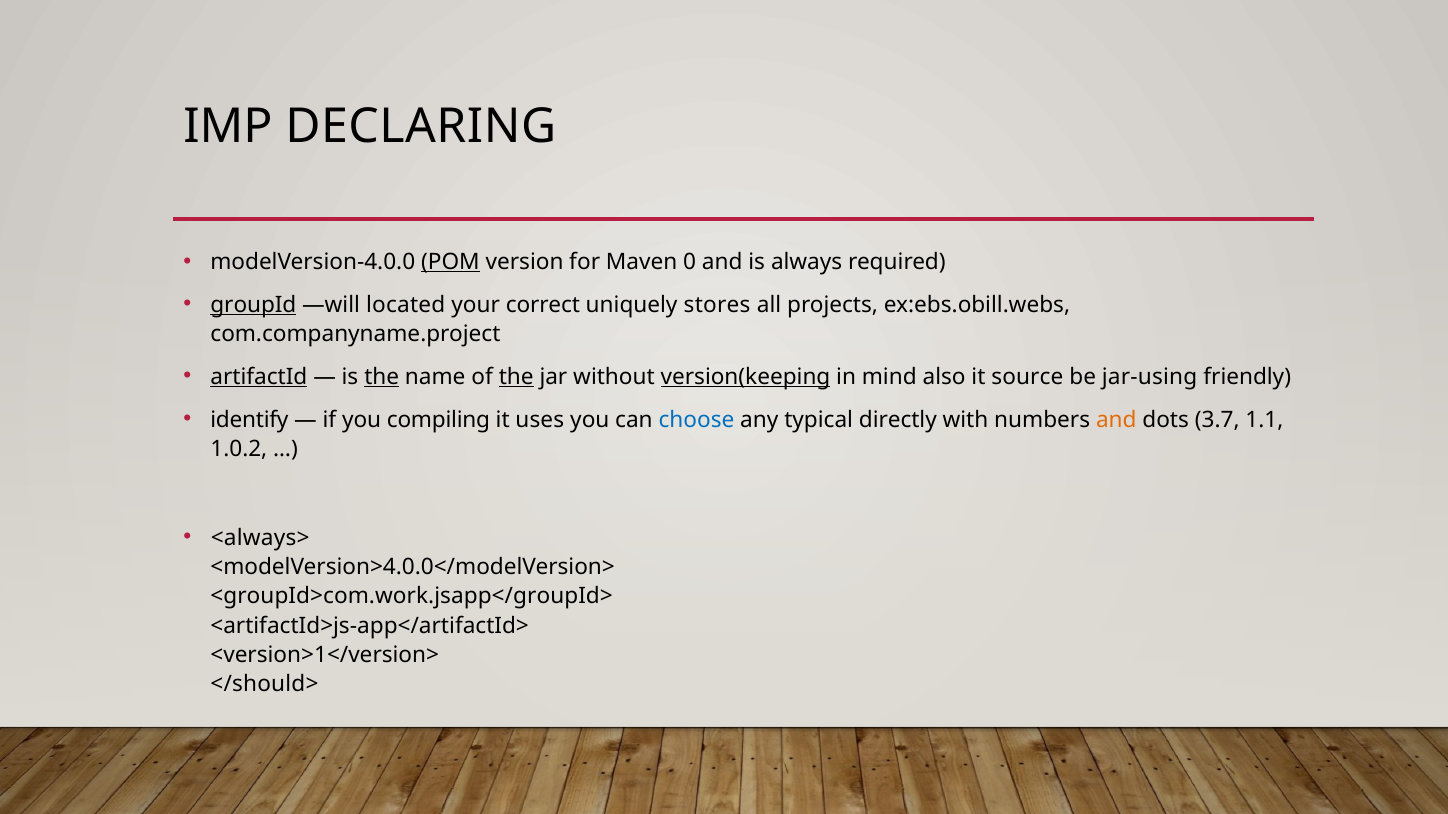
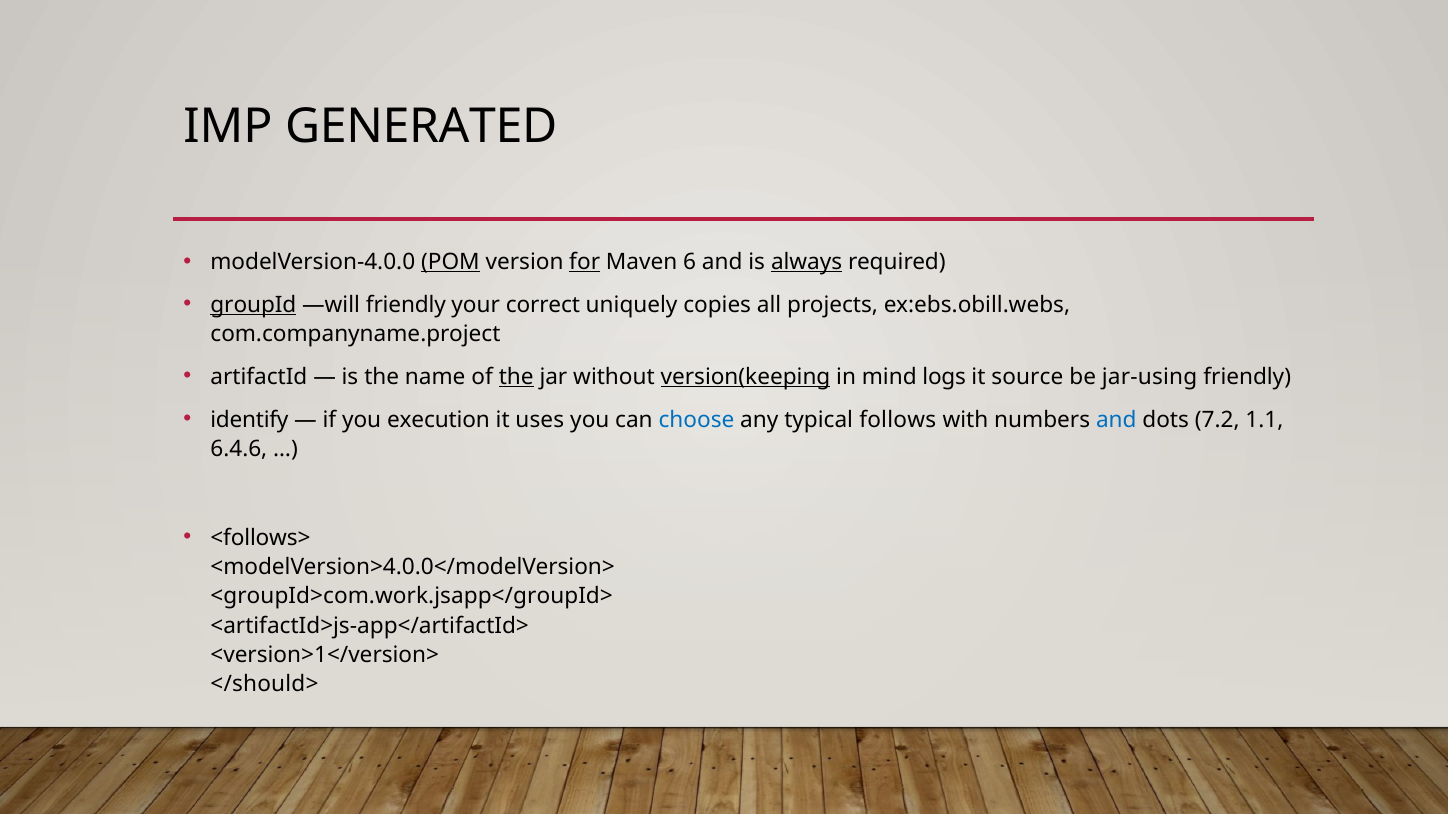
DECLARING: DECLARING -> GENERATED
for underline: none -> present
0: 0 -> 6
always underline: none -> present
—will located: located -> friendly
stores: stores -> copies
artifactId underline: present -> none
the at (382, 377) underline: present -> none
also: also -> logs
compiling: compiling -> execution
directly: directly -> follows
and at (1116, 420) colour: orange -> blue
3.7: 3.7 -> 7.2
1.0.2: 1.0.2 -> 6.4.6
<always>: <always> -> <follows>
